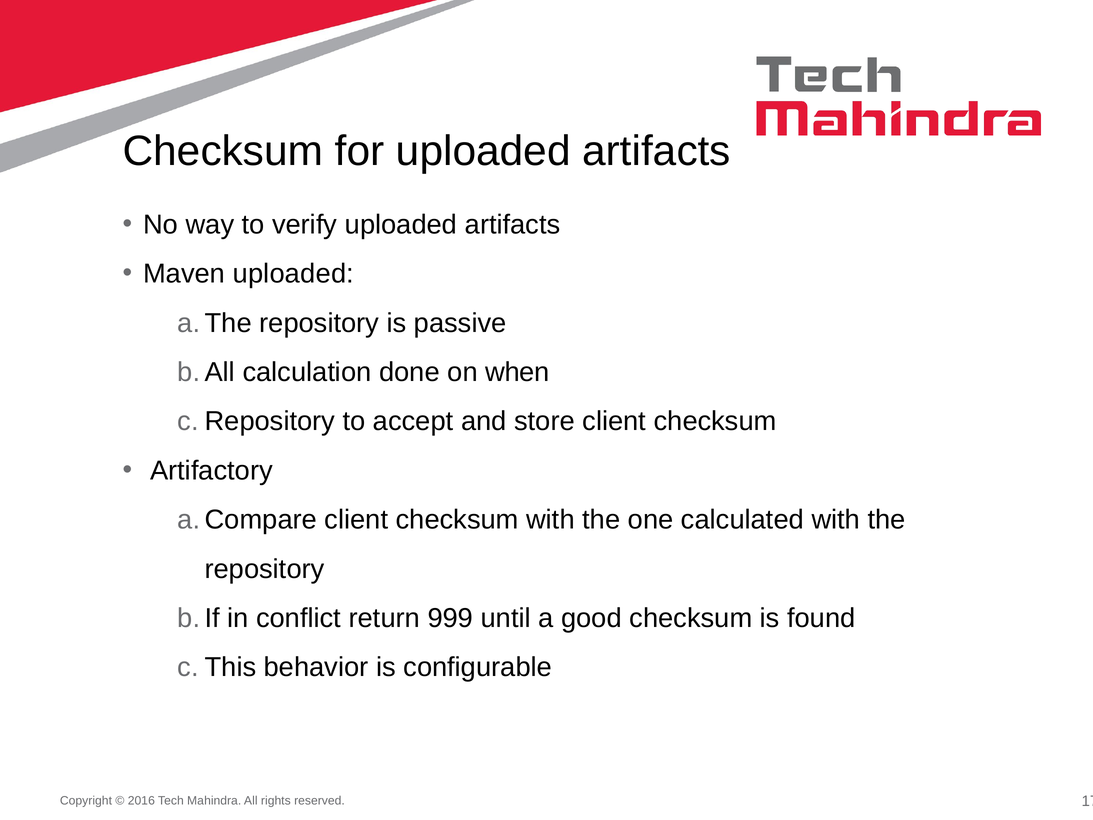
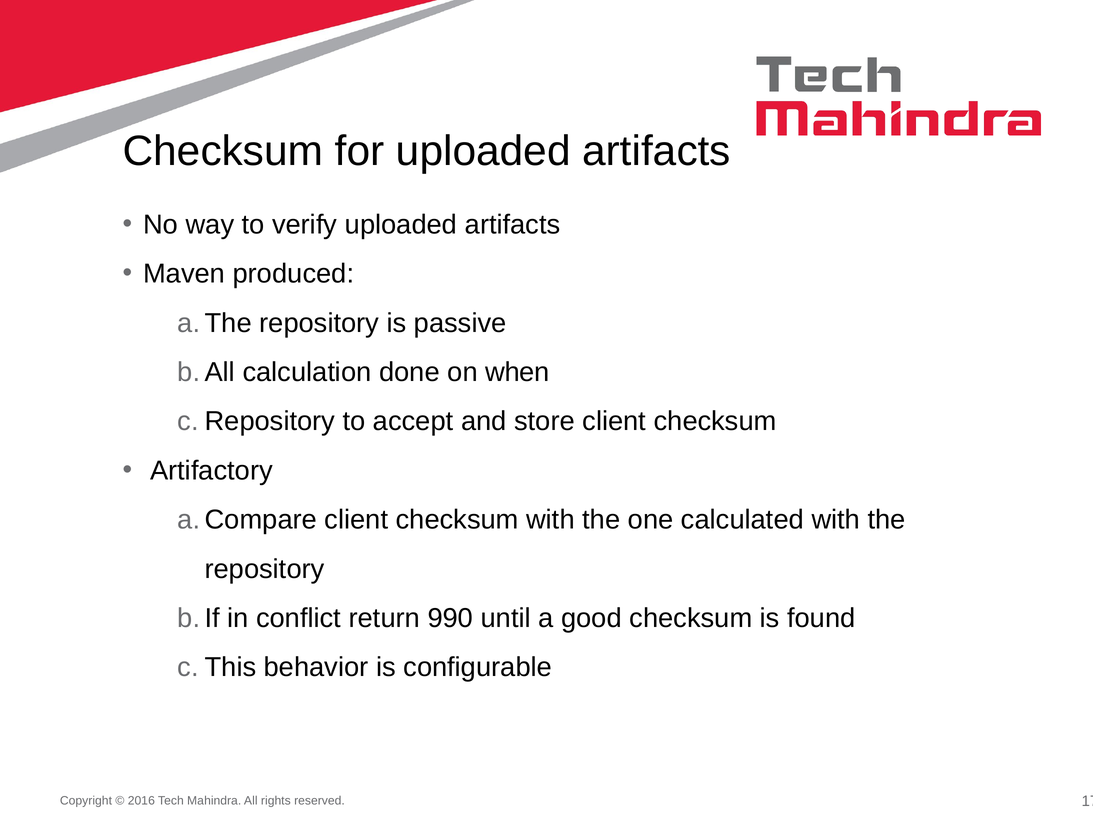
Maven uploaded: uploaded -> produced
999: 999 -> 990
